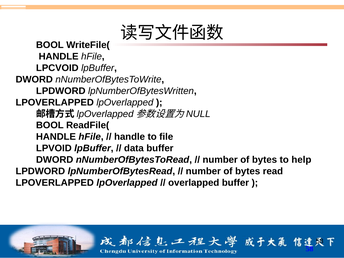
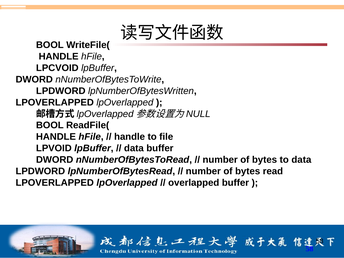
to help: help -> data
